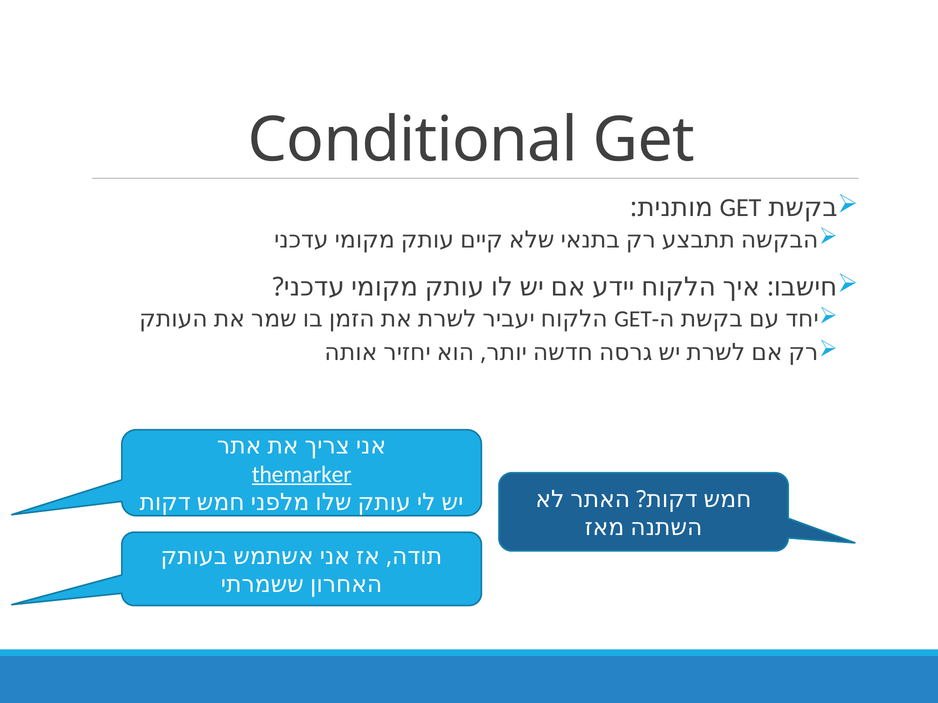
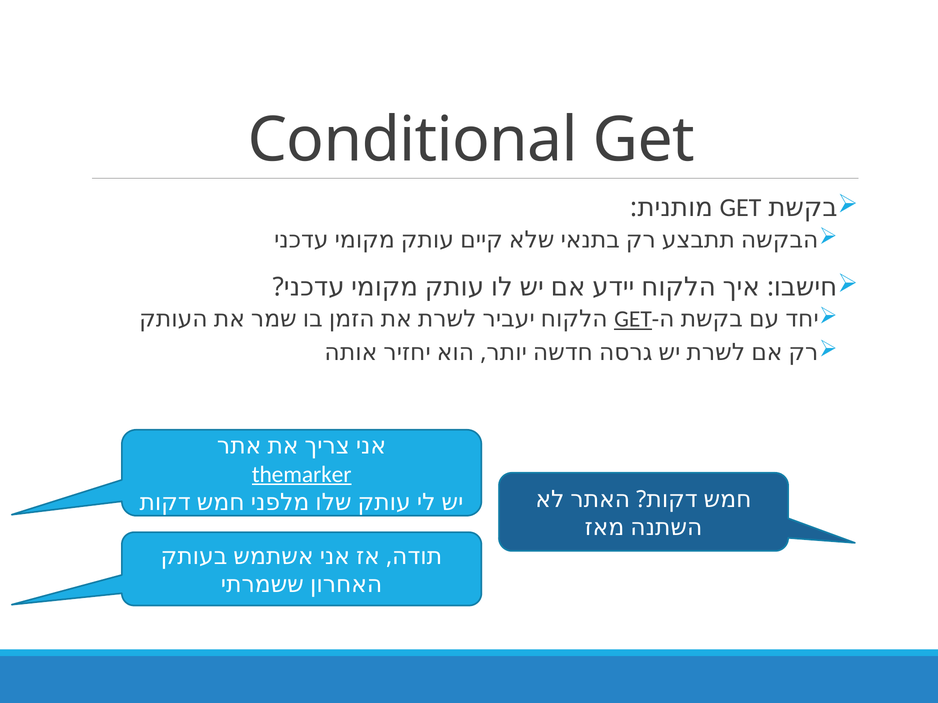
GET at (633, 319) underline: none -> present
